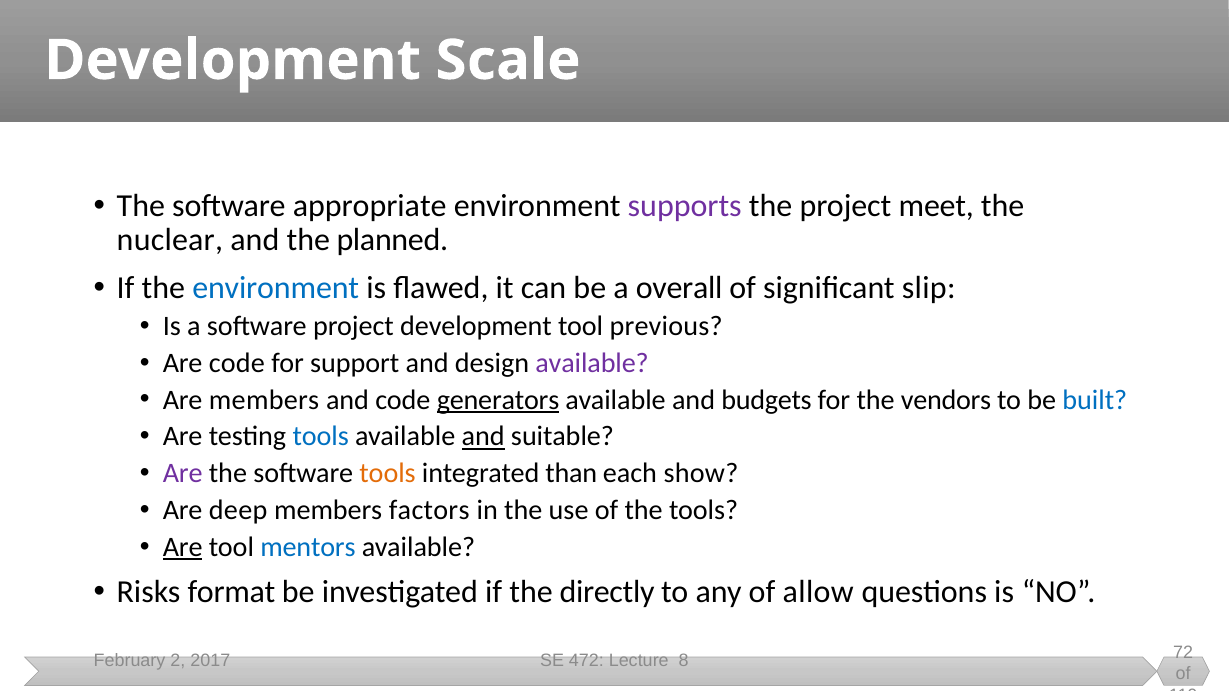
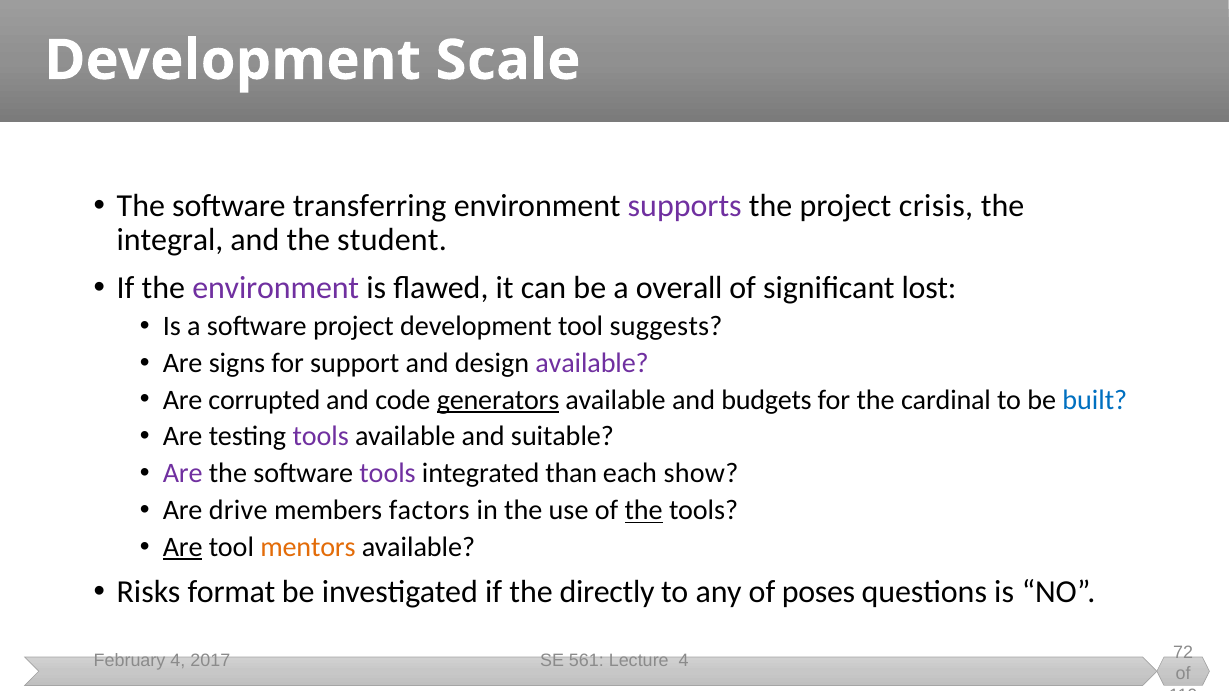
appropriate: appropriate -> transferring
meet: meet -> crisis
nuclear: nuclear -> integral
planned: planned -> student
environment at (276, 288) colour: blue -> purple
slip: slip -> lost
previous: previous -> suggests
Are code: code -> signs
Are members: members -> corrupted
vendors: vendors -> cardinal
tools at (321, 437) colour: blue -> purple
and at (483, 437) underline: present -> none
tools at (388, 474) colour: orange -> purple
deep: deep -> drive
the at (644, 510) underline: none -> present
mentors colour: blue -> orange
allow: allow -> poses
February 2: 2 -> 4
472: 472 -> 561
Lecture 8: 8 -> 4
